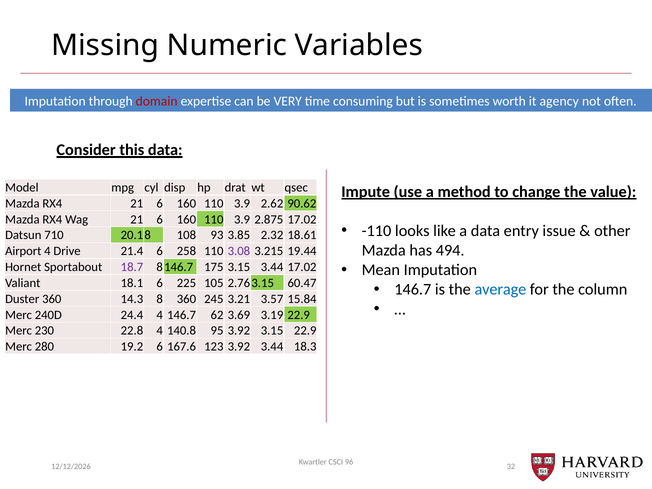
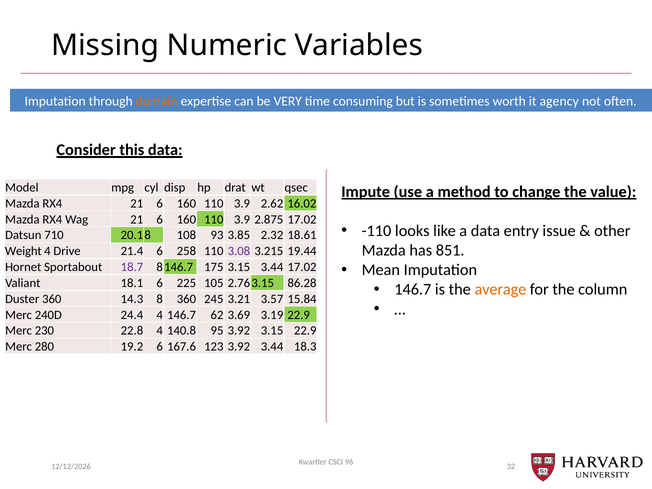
domain colour: red -> orange
90.62: 90.62 -> 16.02
494: 494 -> 851
Airport: Airport -> Weight
60.47: 60.47 -> 86.28
average colour: blue -> orange
